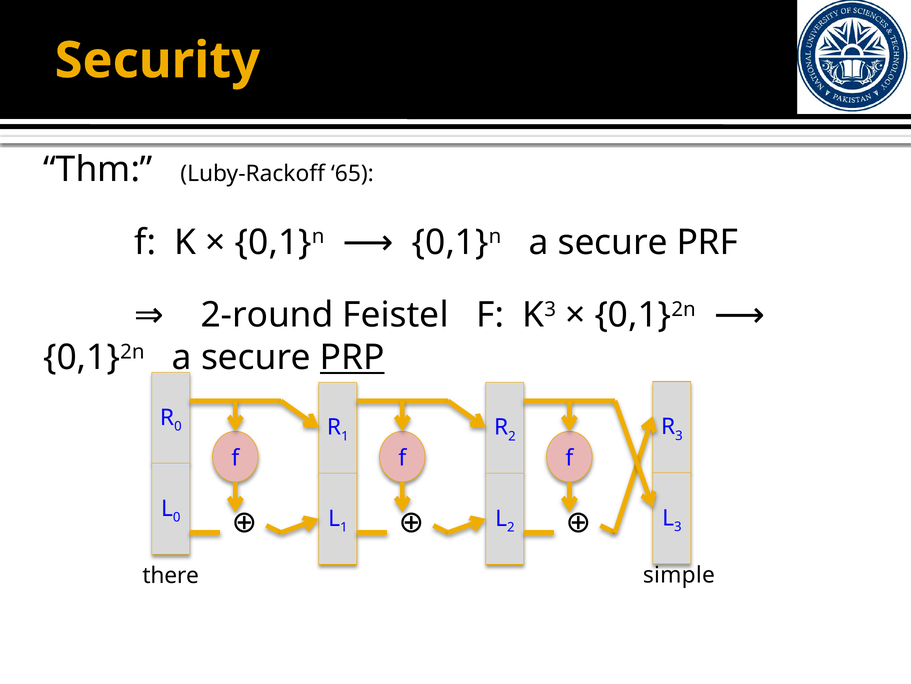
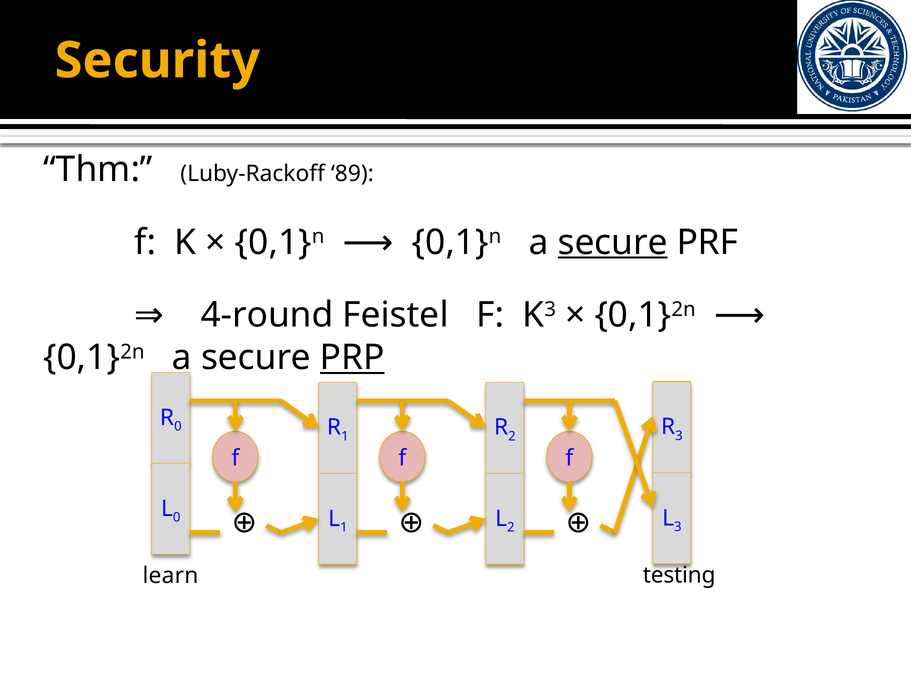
65: 65 -> 89
secure at (613, 242) underline: none -> present
2-round: 2-round -> 4-round
simple: simple -> testing
there: there -> learn
